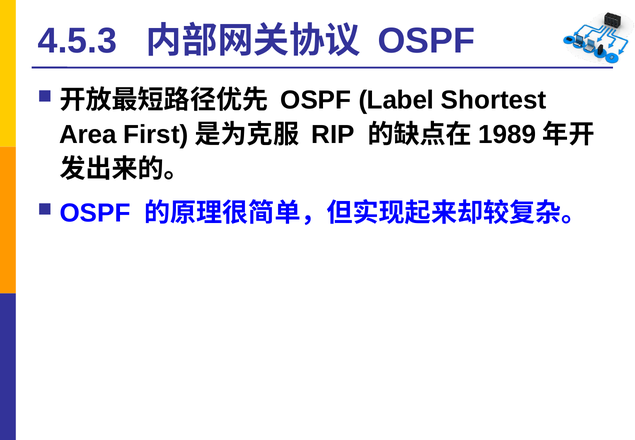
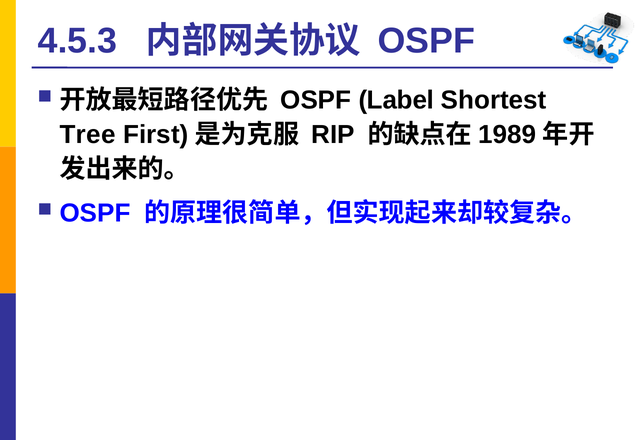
Area: Area -> Tree
